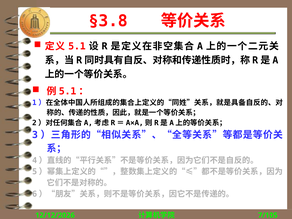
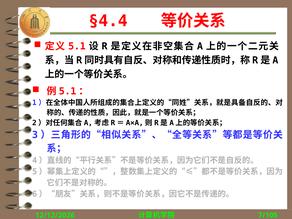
§3.8: §3.8 -> §4.4
